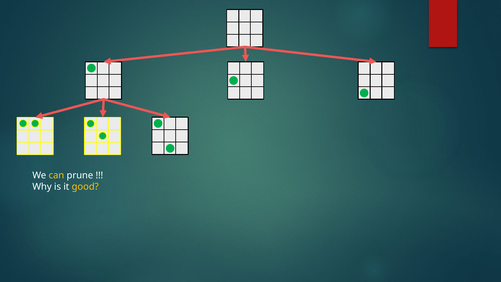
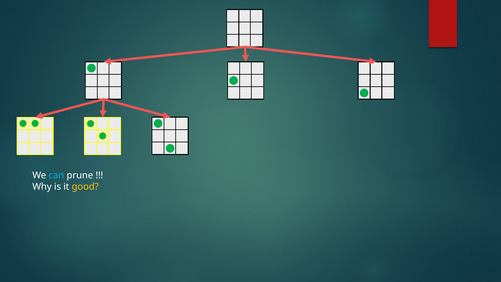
can colour: yellow -> light blue
